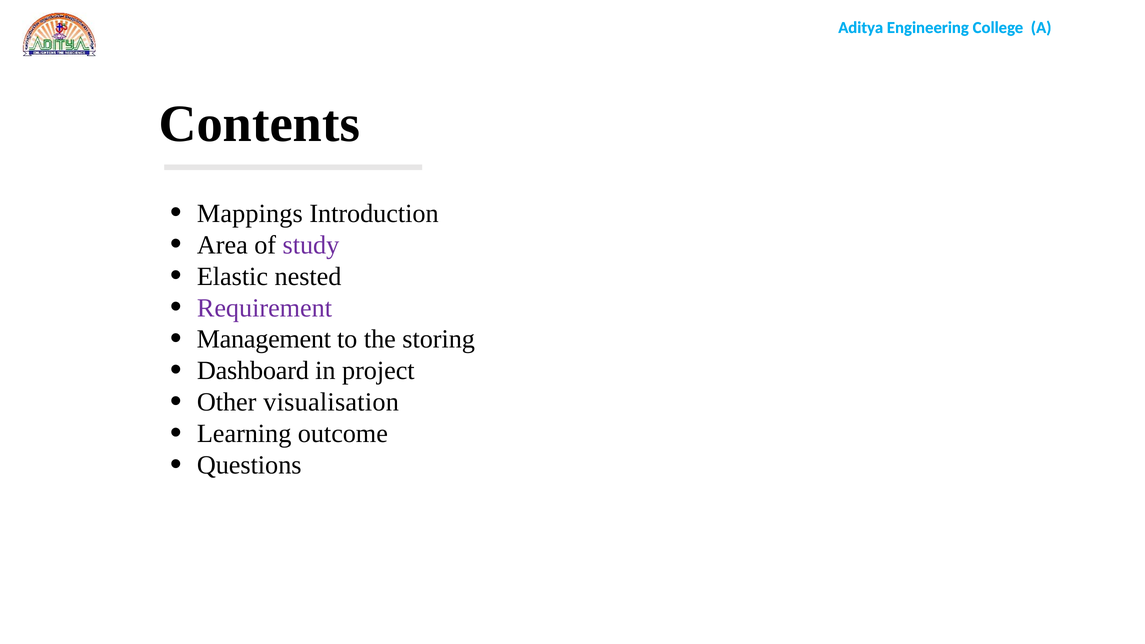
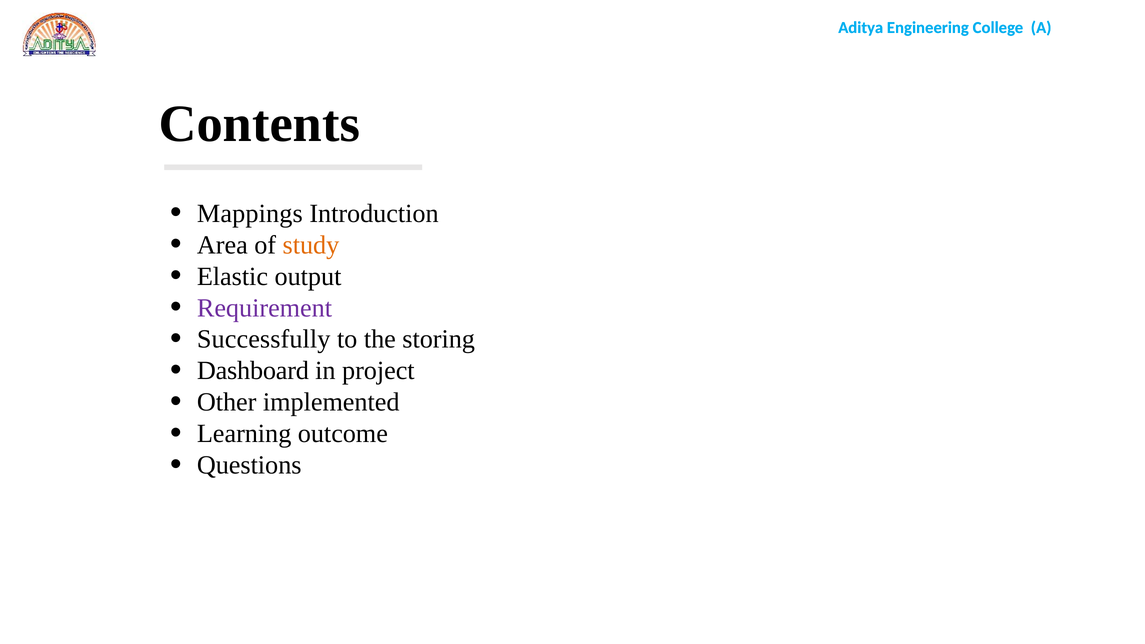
study colour: purple -> orange
nested: nested -> output
Management: Management -> Successfully
visualisation: visualisation -> implemented
